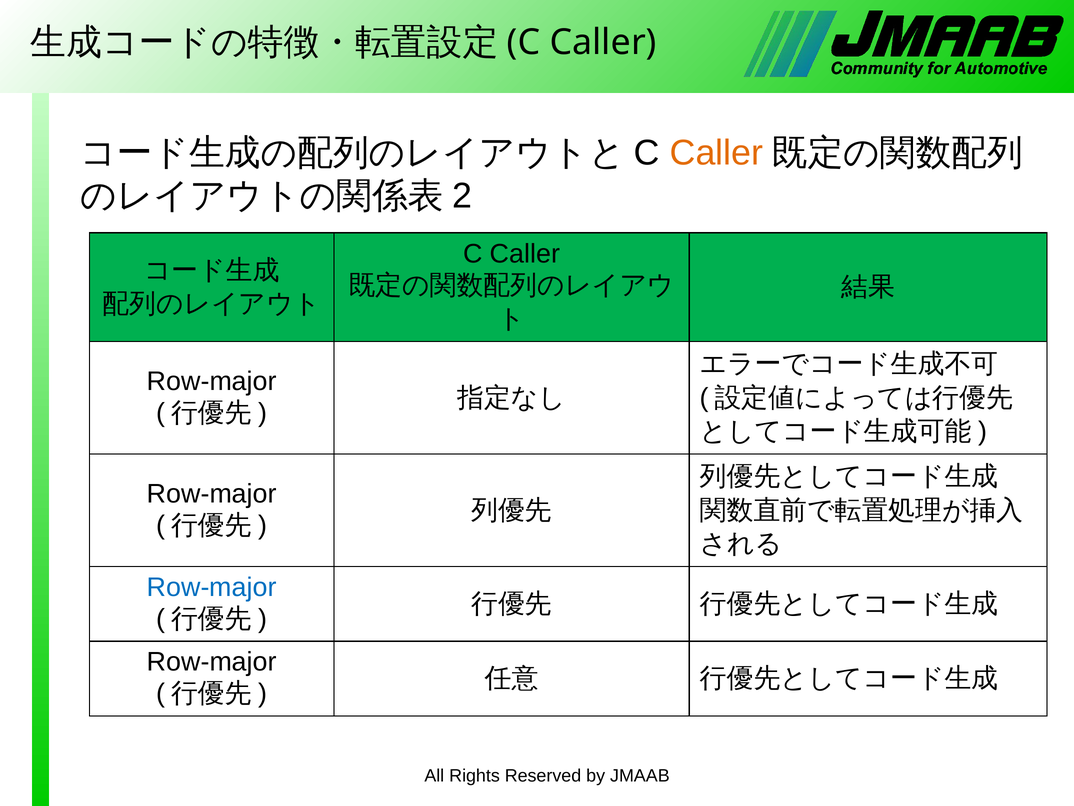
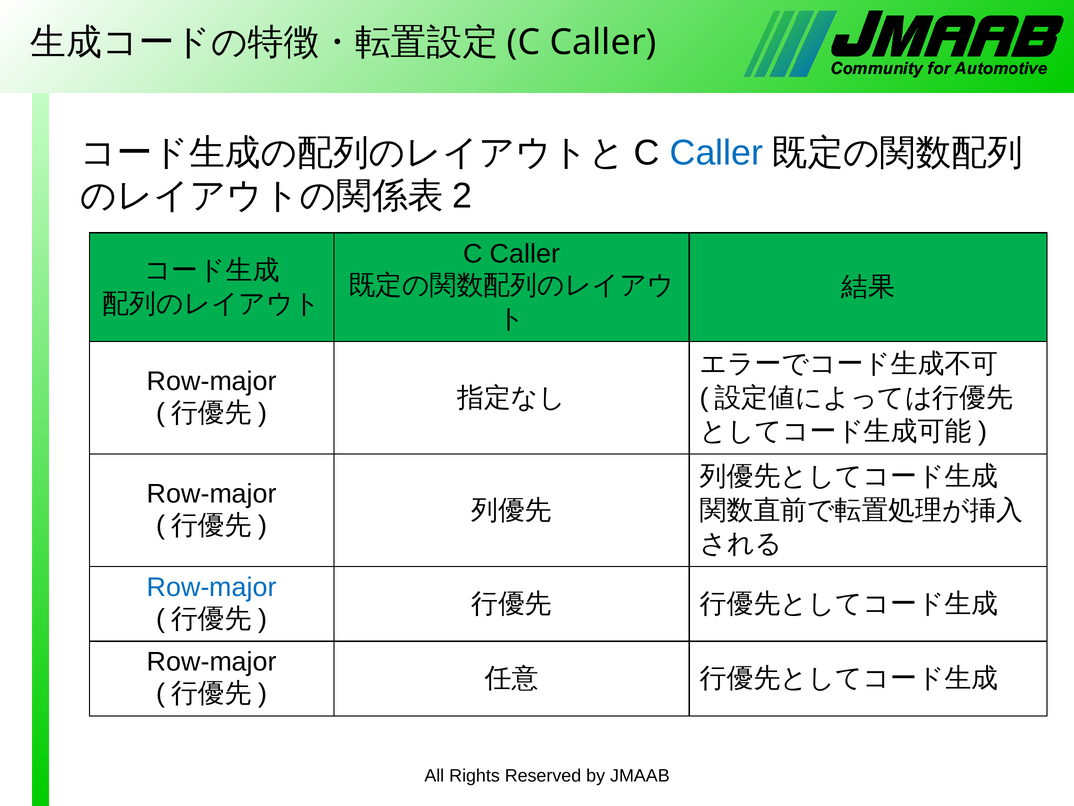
Caller at (716, 153) colour: orange -> blue
